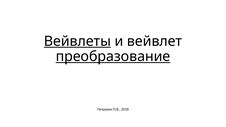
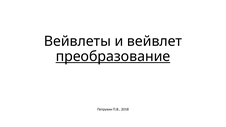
Вейвлеты underline: present -> none
